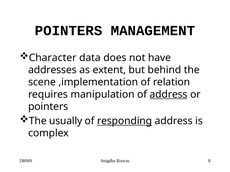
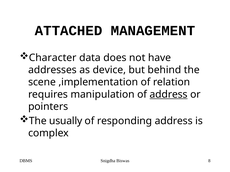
POINTERS at (69, 31): POINTERS -> ATTACHED
extent: extent -> device
responding underline: present -> none
